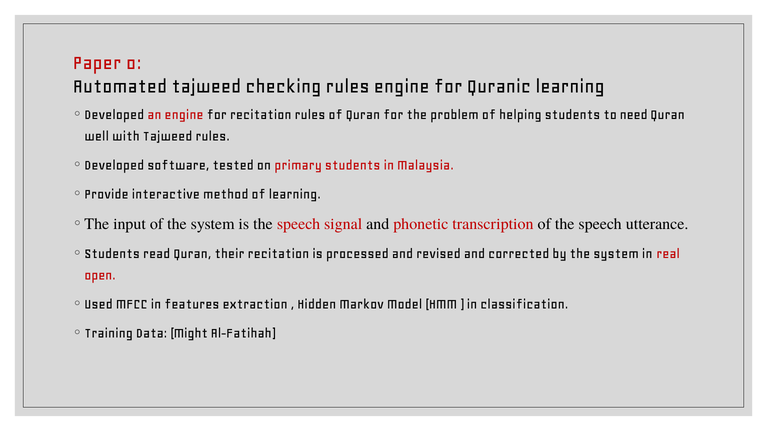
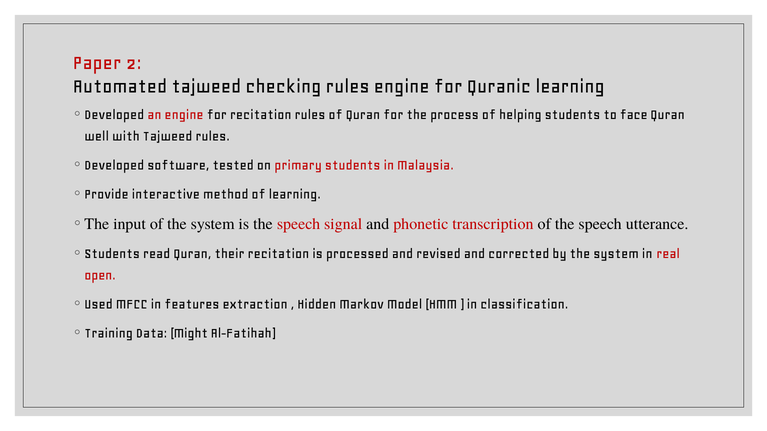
0: 0 -> 2
problem: problem -> process
need: need -> face
